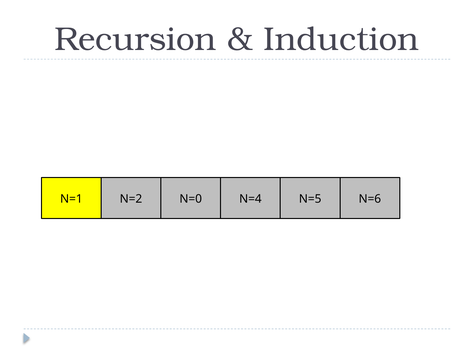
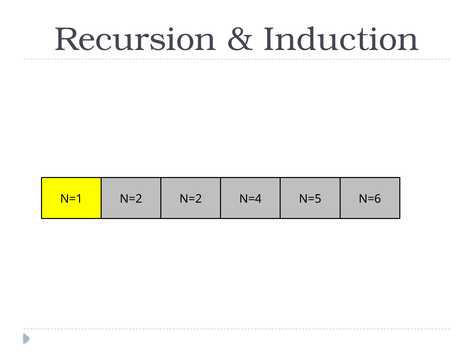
N=2 N=0: N=0 -> N=2
